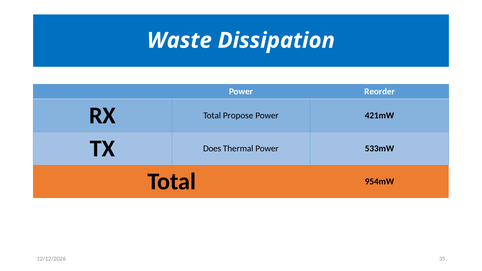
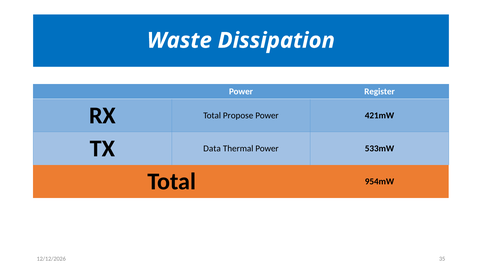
Reorder: Reorder -> Register
Does: Does -> Data
